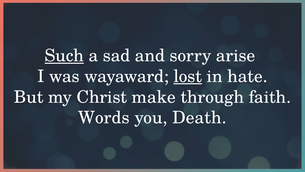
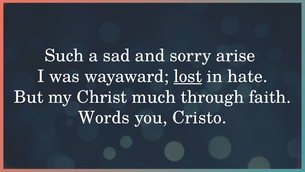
Such underline: present -> none
make: make -> much
Death: Death -> Cristo
